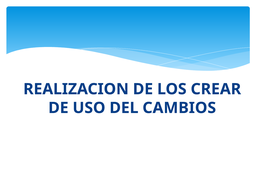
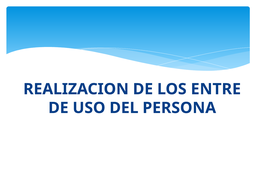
CREAR: CREAR -> ENTRE
CAMBIOS: CAMBIOS -> PERSONA
